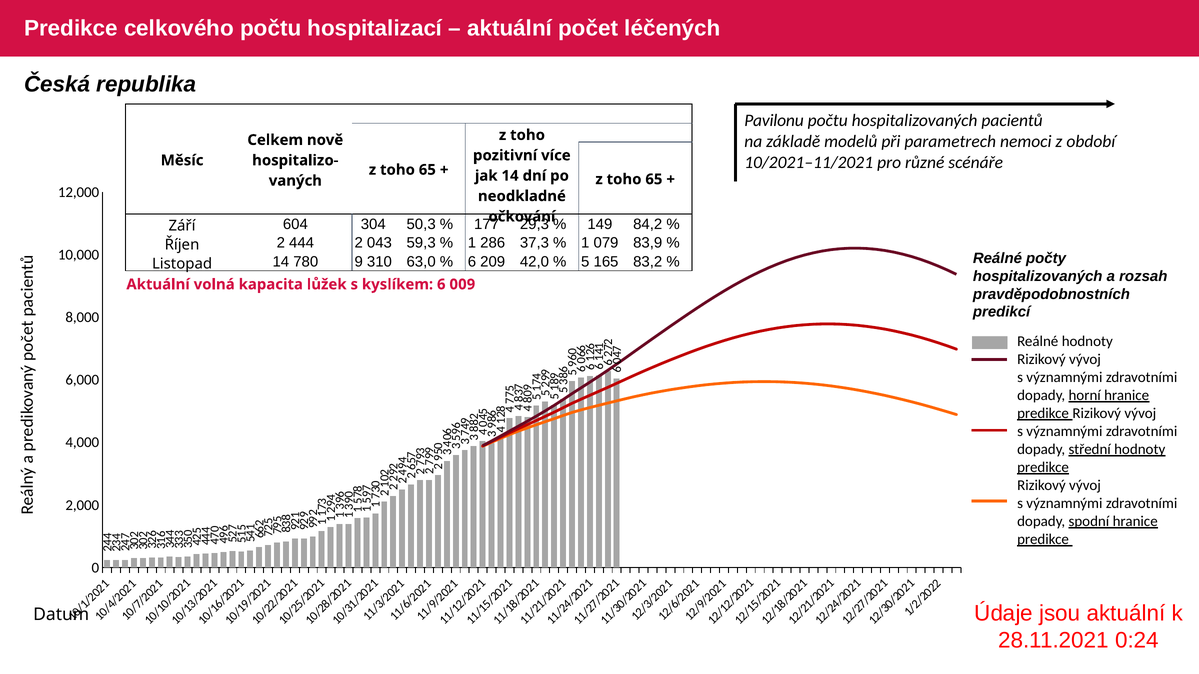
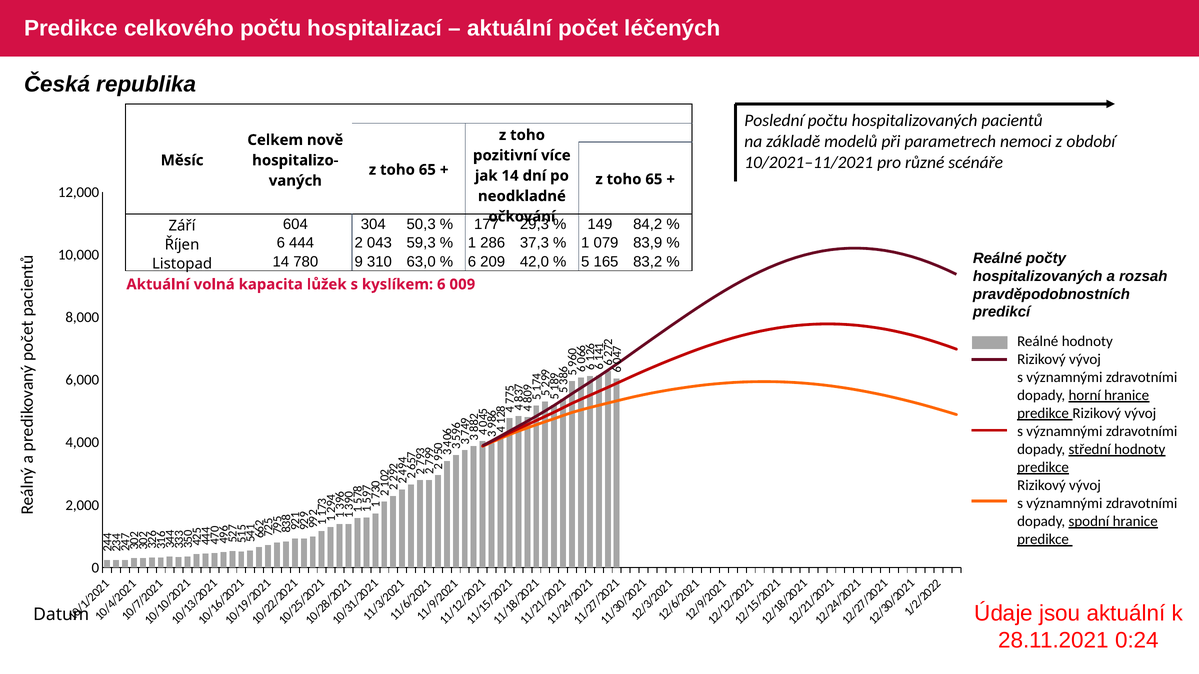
Pavilonu: Pavilonu -> Poslední
Říjen 2: 2 -> 6
